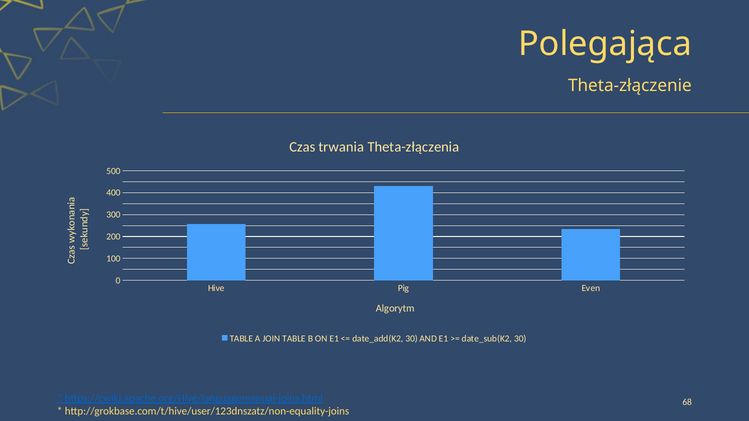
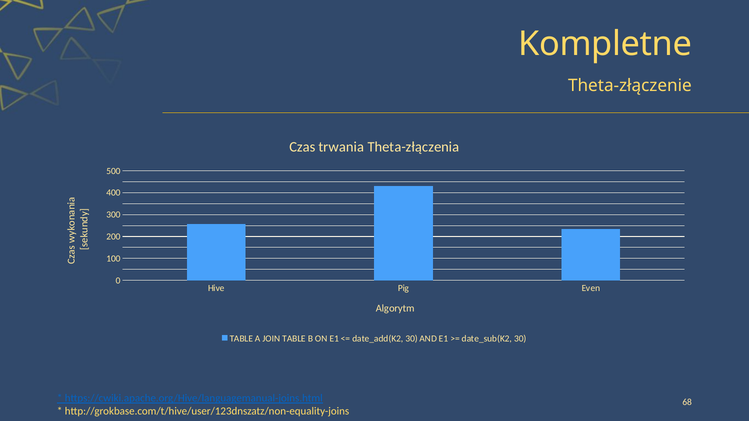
Polegająca: Polegająca -> Kompletne
